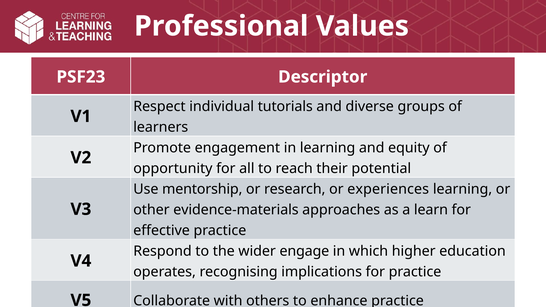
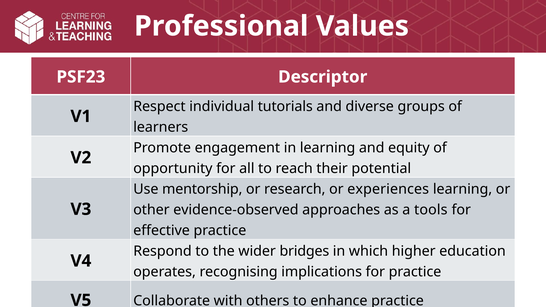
evidence-materials: evidence-materials -> evidence-observed
learn: learn -> tools
engage: engage -> bridges
